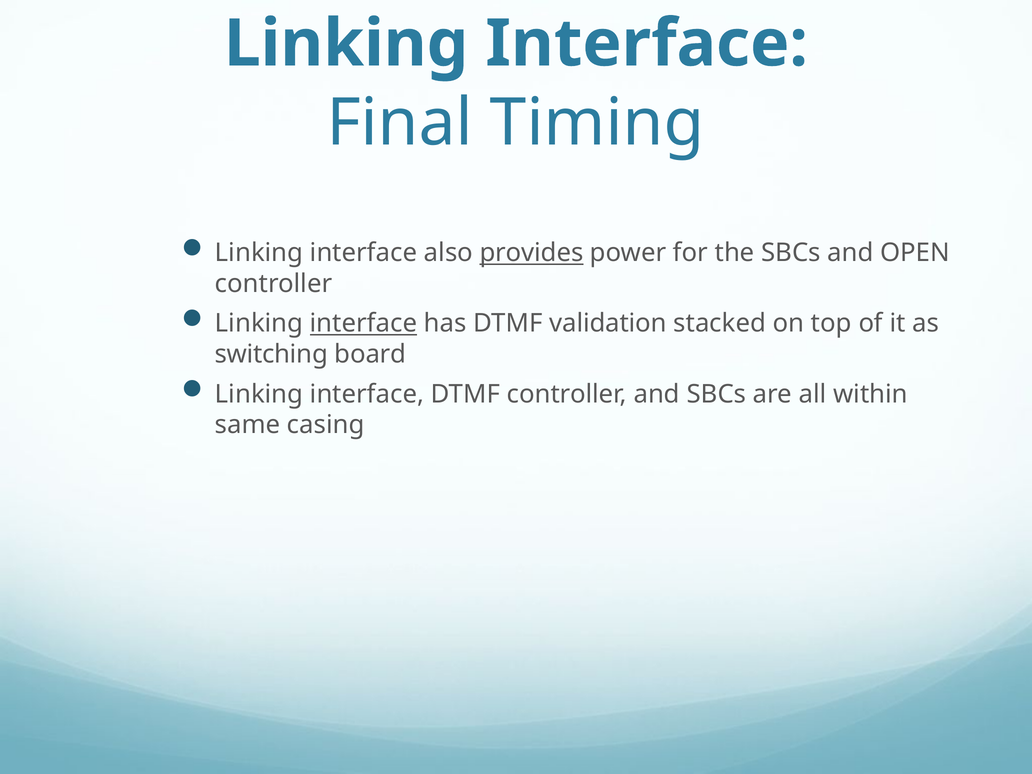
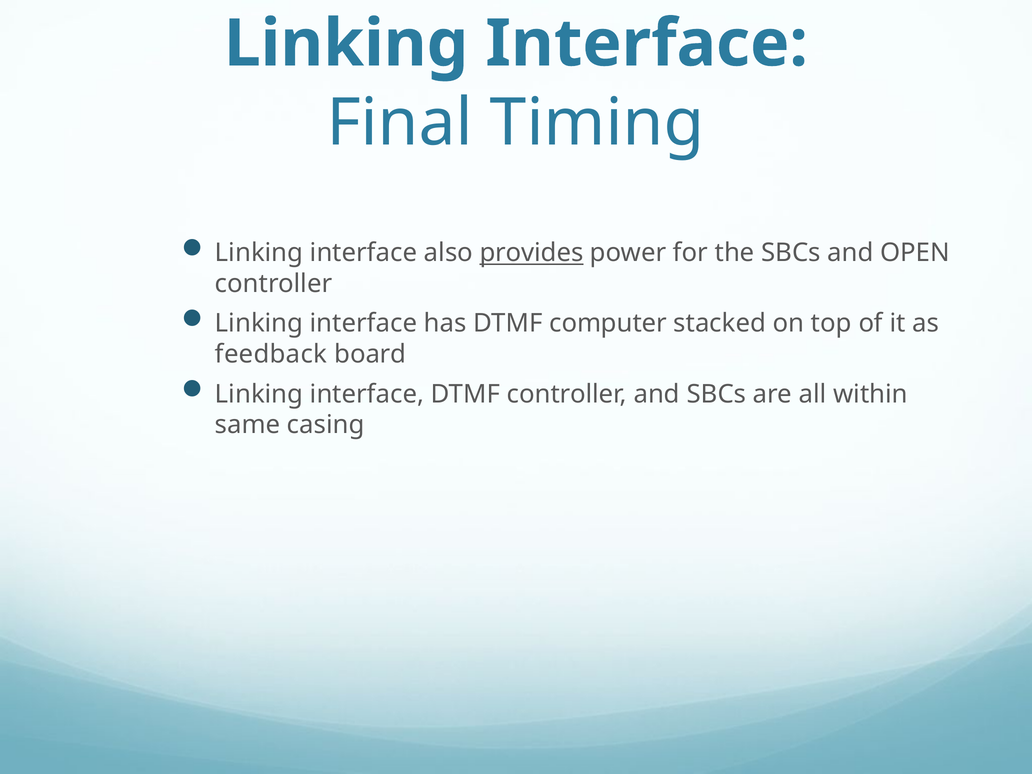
interface at (364, 323) underline: present -> none
validation: validation -> computer
switching: switching -> feedback
